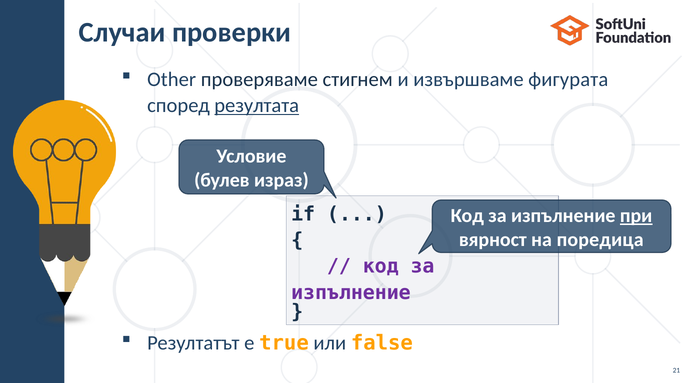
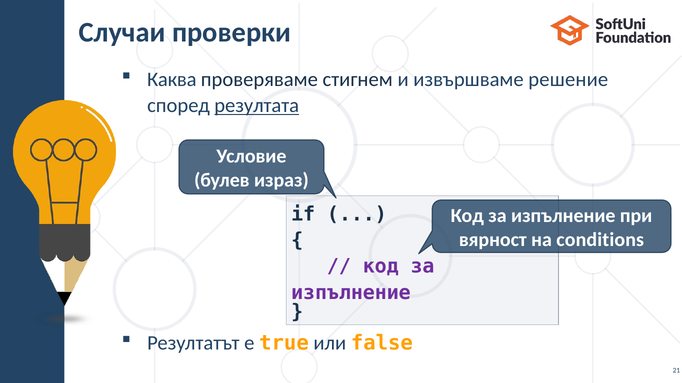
Other: Other -> Каква
фигурата: фигурата -> решение
при underline: present -> none
поредица: поредица -> conditions
